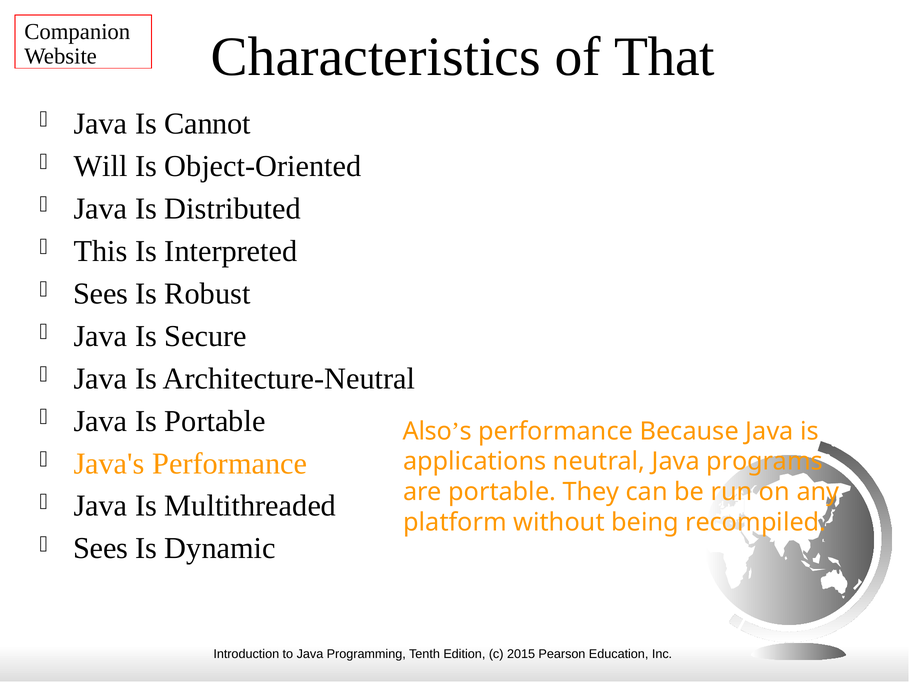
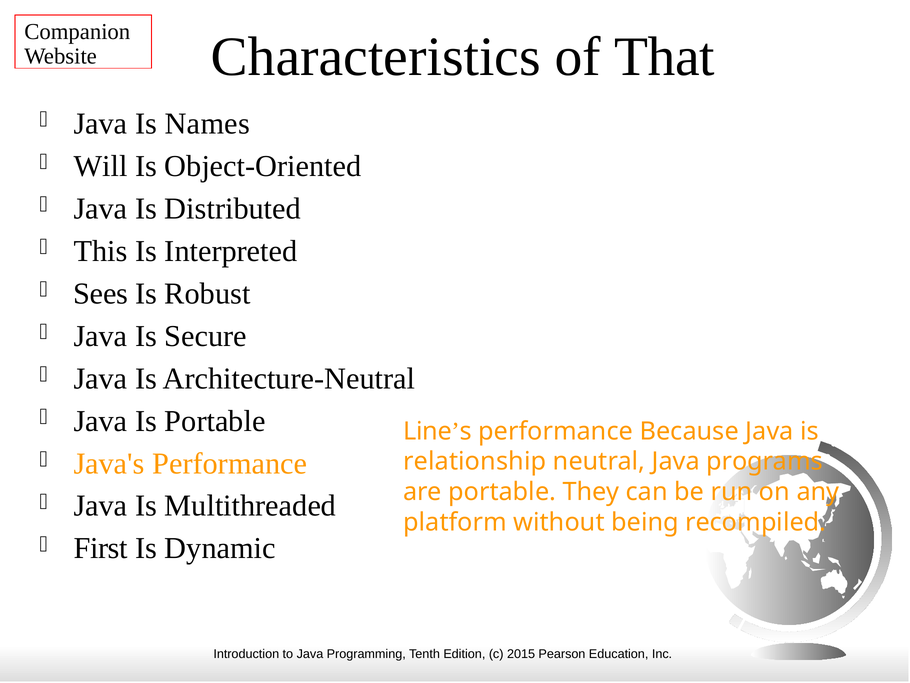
Cannot: Cannot -> Names
Also: Also -> Line
applications: applications -> relationship
Sees at (101, 548): Sees -> First
